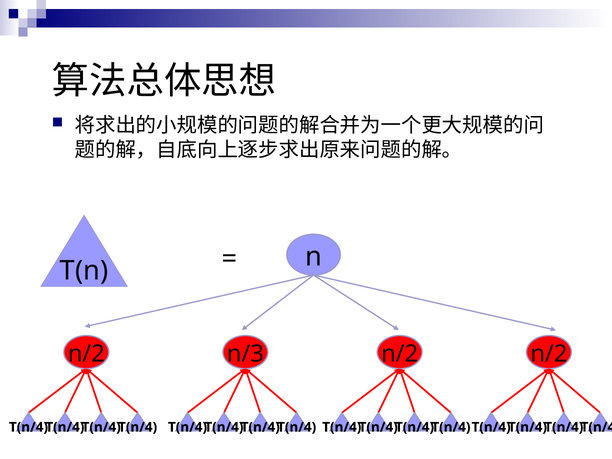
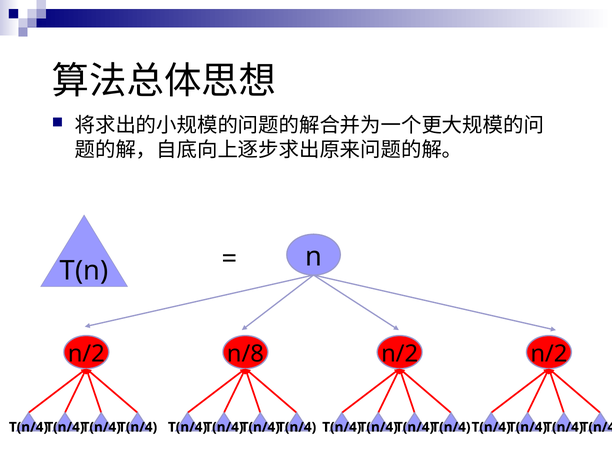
n/3: n/3 -> n/8
